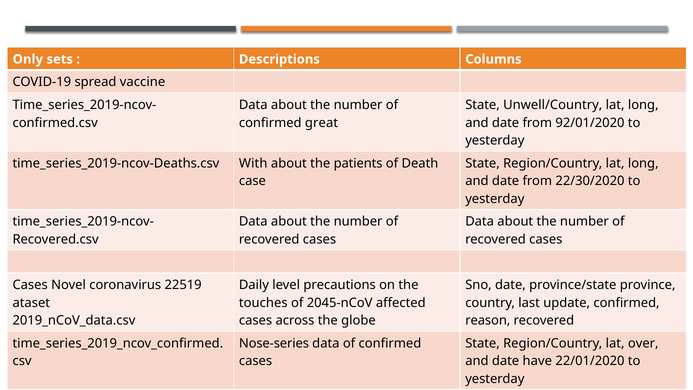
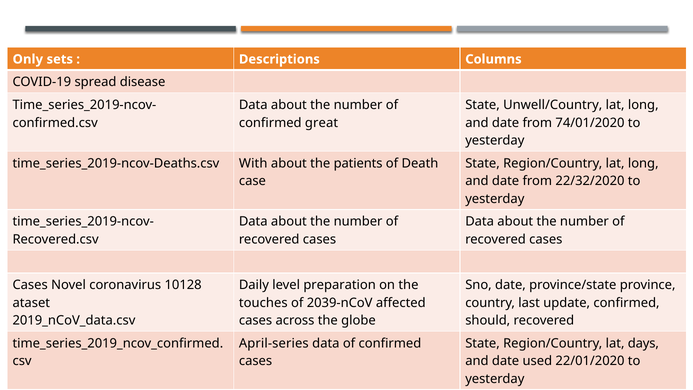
vaccine: vaccine -> disease
92/01/2020: 92/01/2020 -> 74/01/2020
22/30/2020: 22/30/2020 -> 22/32/2020
22519: 22519 -> 10128
precautions: precautions -> preparation
2045‐nCoV: 2045‐nCoV -> 2039‐nCoV
reason: reason -> should
Nose‐series: Nose‐series -> April‐series
over: over -> days
have: have -> used
